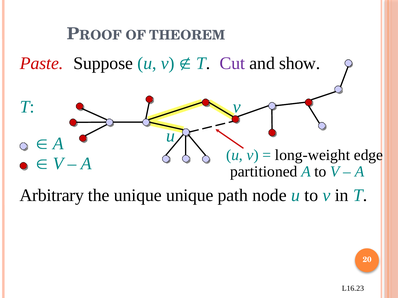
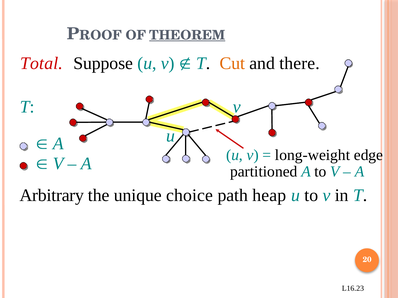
THEOREM underline: none -> present
Paste: Paste -> Total
Cut colour: purple -> orange
show: show -> there
unique unique: unique -> choice
node: node -> heap
